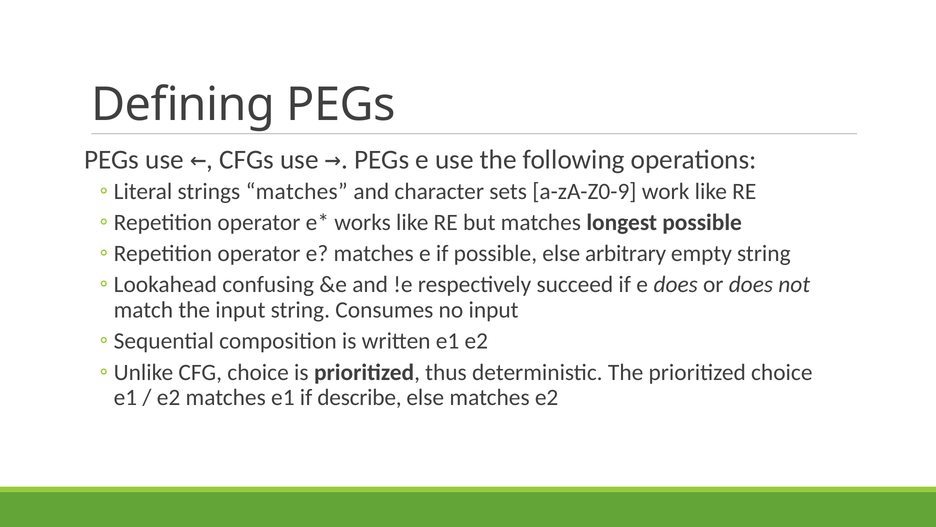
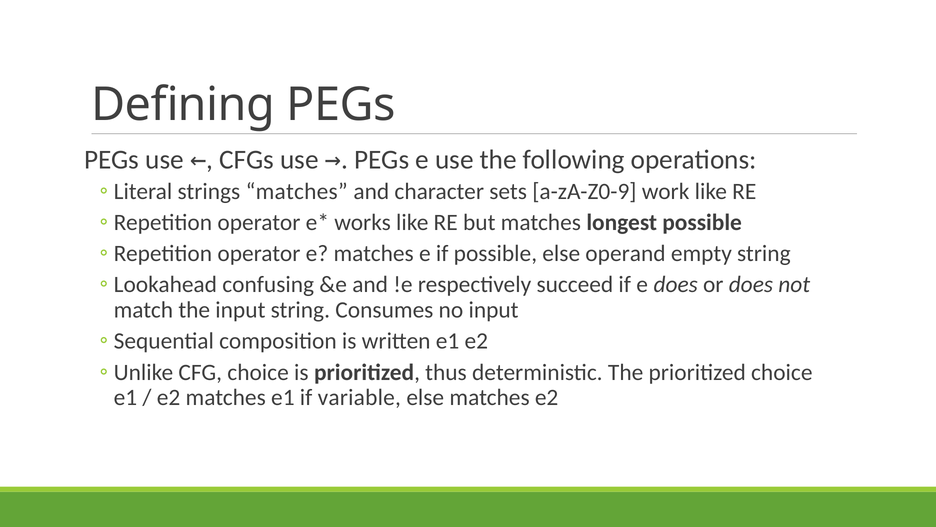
arbitrary: arbitrary -> operand
describe: describe -> variable
